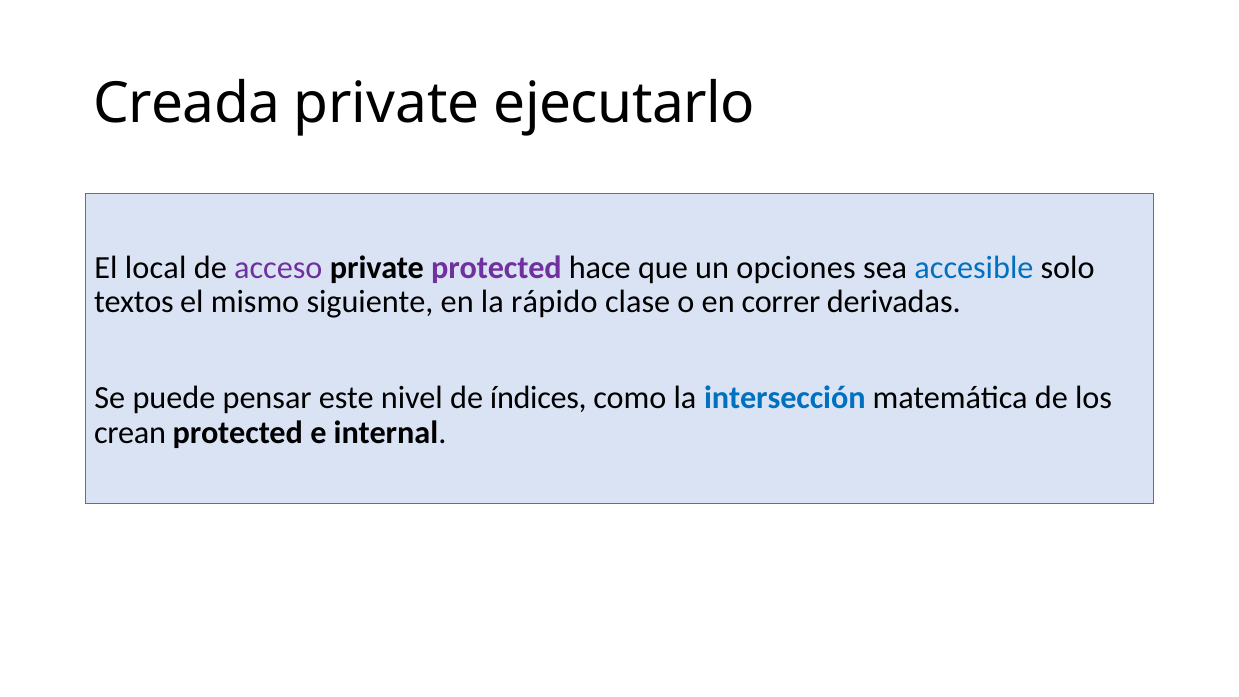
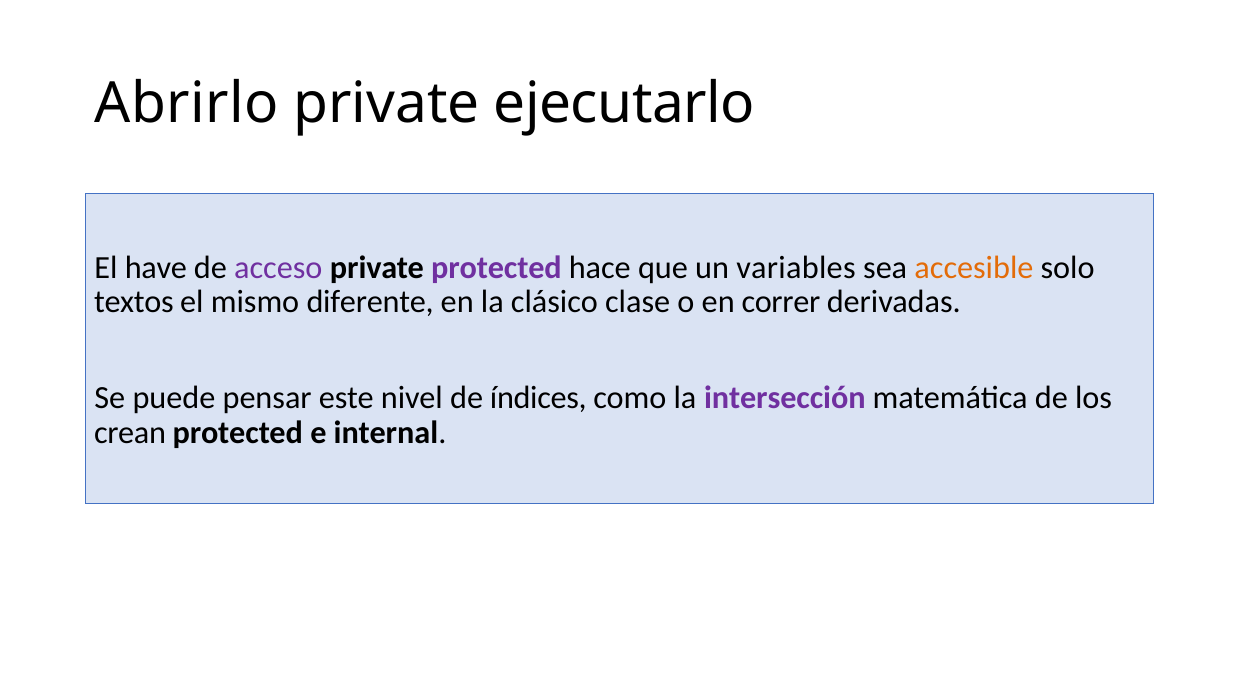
Creada: Creada -> Abrirlo
local: local -> have
opciones: opciones -> variables
accesible colour: blue -> orange
siguiente: siguiente -> diferente
rápido: rápido -> clásico
intersección colour: blue -> purple
